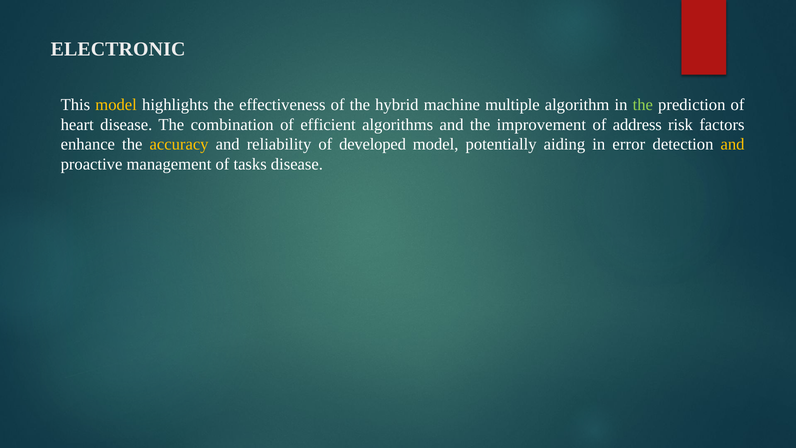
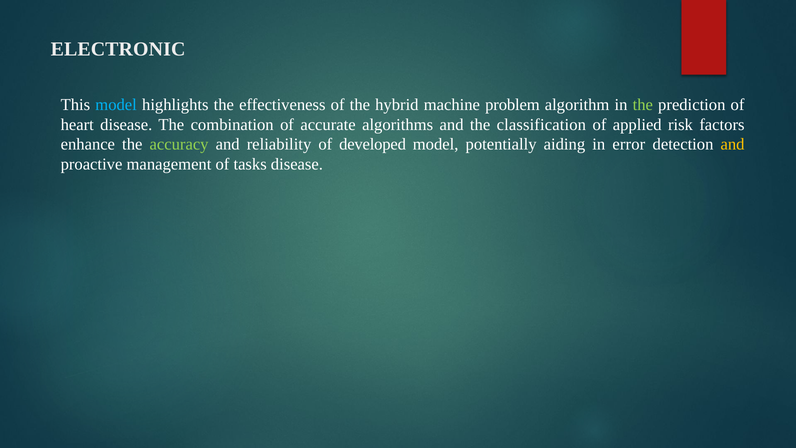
model at (116, 105) colour: yellow -> light blue
multiple: multiple -> problem
efficient: efficient -> accurate
improvement: improvement -> classification
address: address -> applied
accuracy colour: yellow -> light green
